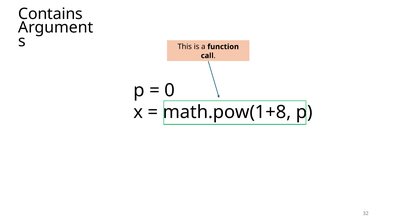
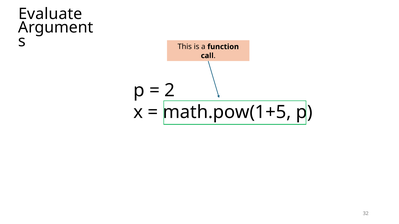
Contains: Contains -> Evaluate
0: 0 -> 2
math.pow(1+8: math.pow(1+8 -> math.pow(1+5
